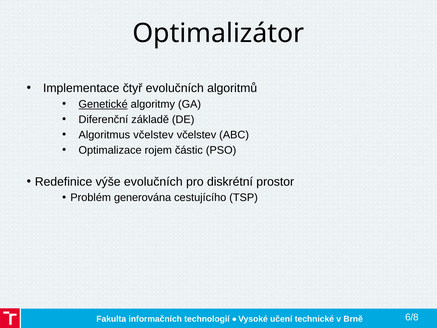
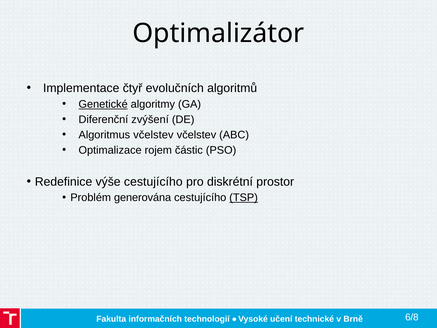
základě: základě -> zvýšení
výše evolučních: evolučních -> cestujícího
TSP underline: none -> present
